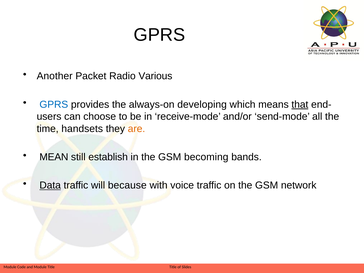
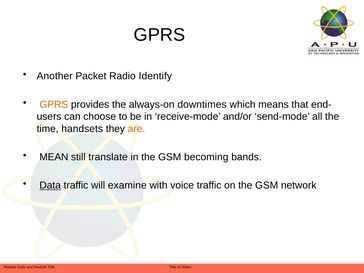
Various: Various -> Identify
GPRS at (54, 104) colour: blue -> orange
developing: developing -> downtimes
that underline: present -> none
establish: establish -> translate
because: because -> examine
